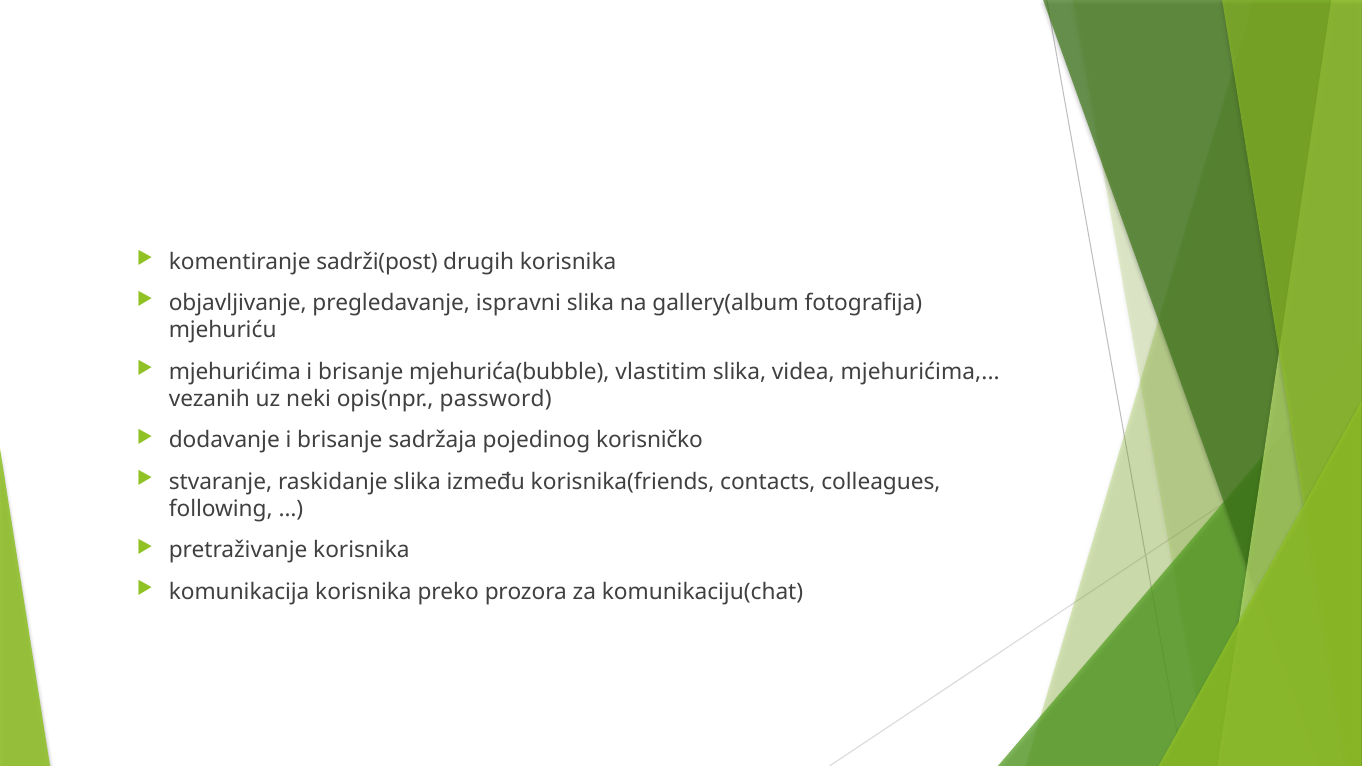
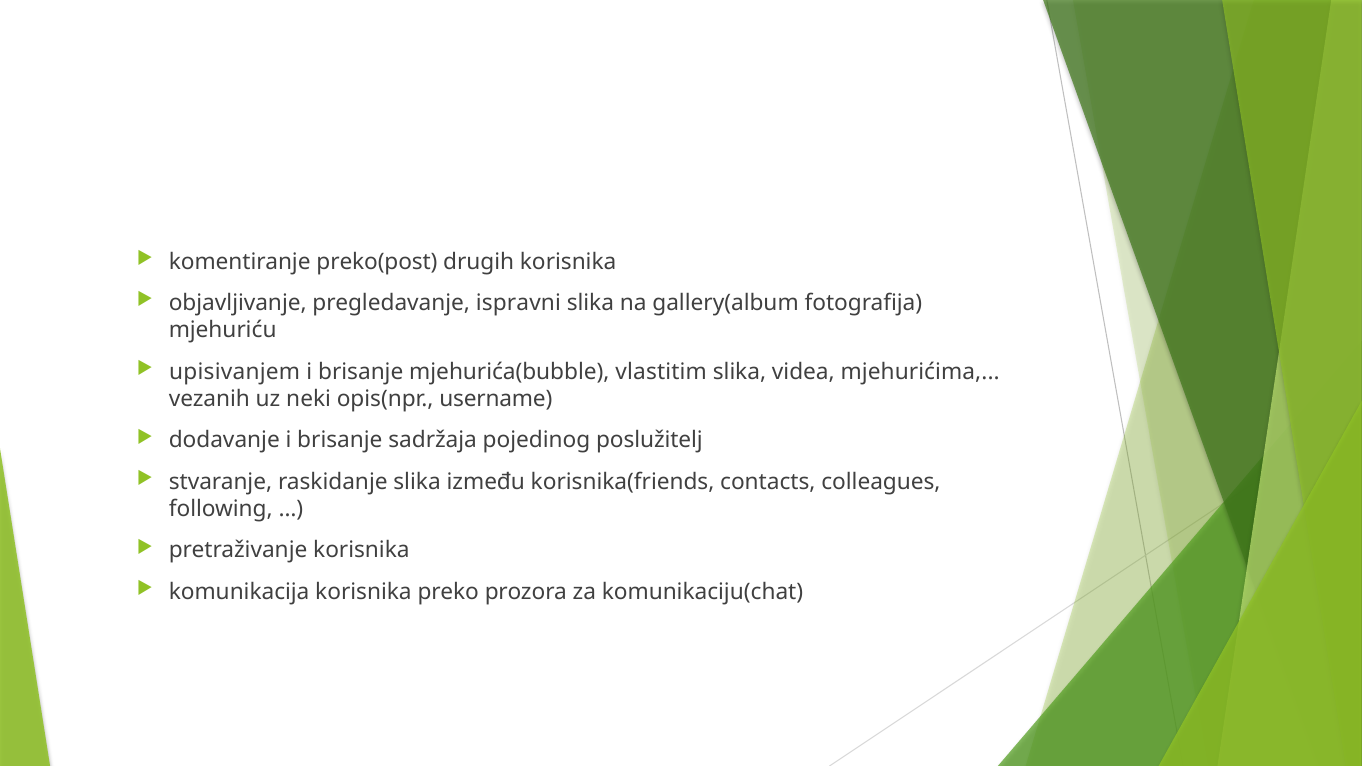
sadrži(post: sadrži(post -> preko(post
mjehurićima at (235, 372): mjehurićima -> upisivanjem
password: password -> username
korisničko: korisničko -> poslužitelj
